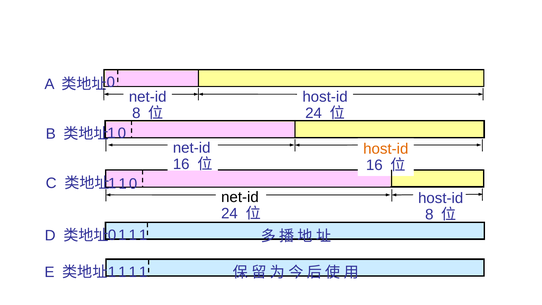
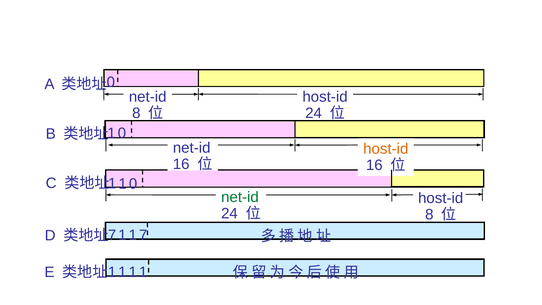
net-id at (240, 197) colour: black -> green
0 at (112, 235): 0 -> 7
1 at (143, 235): 1 -> 7
